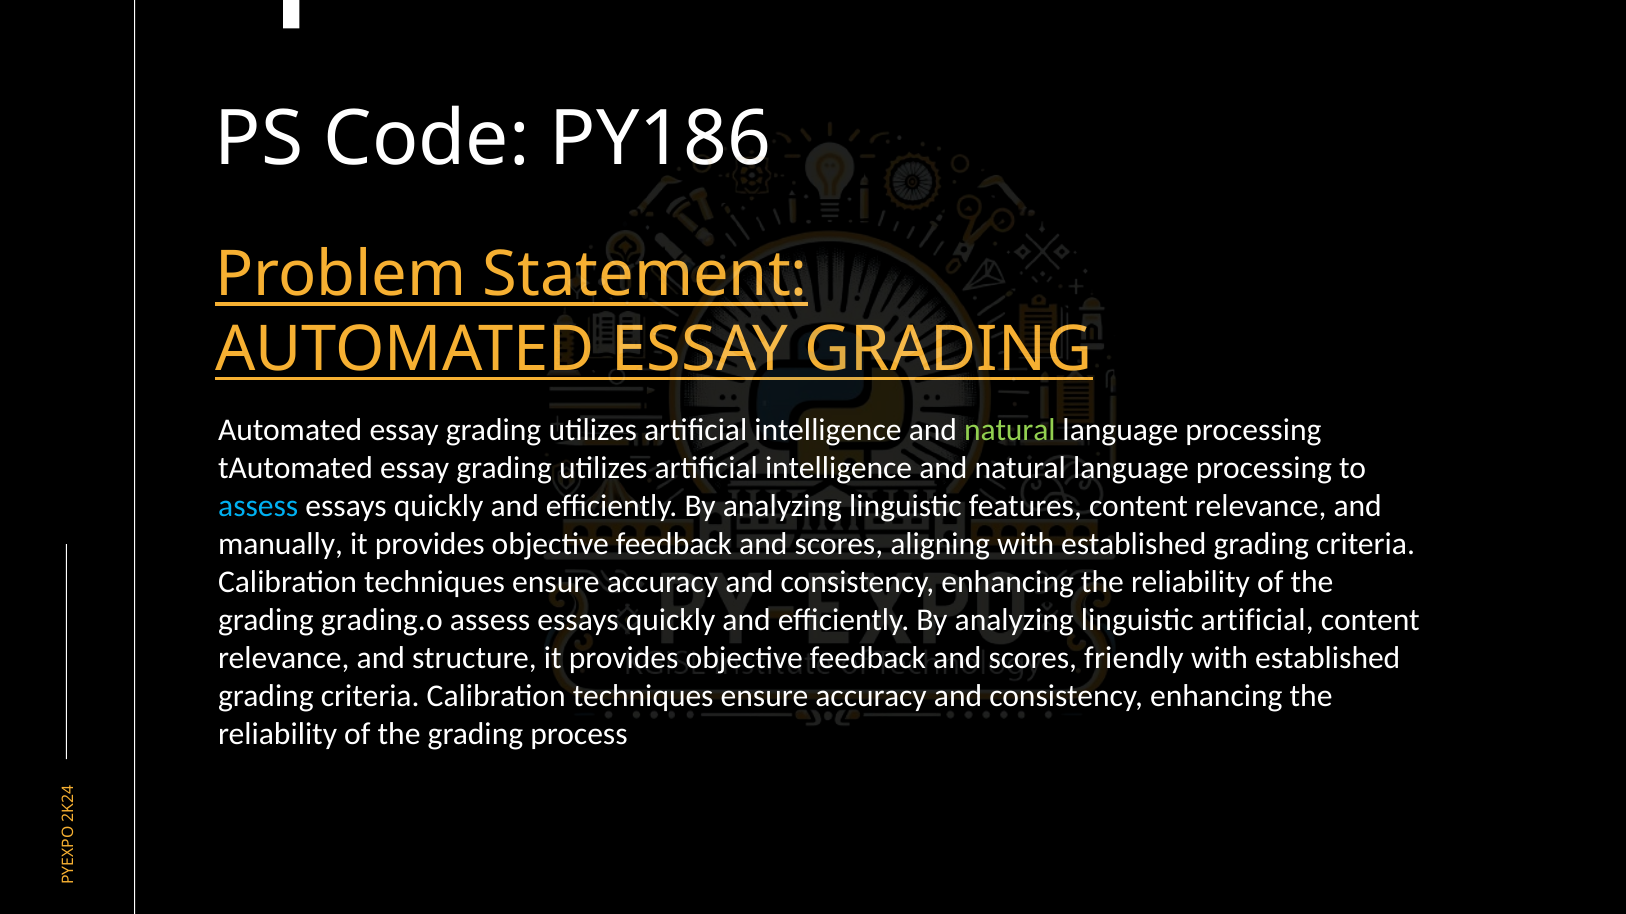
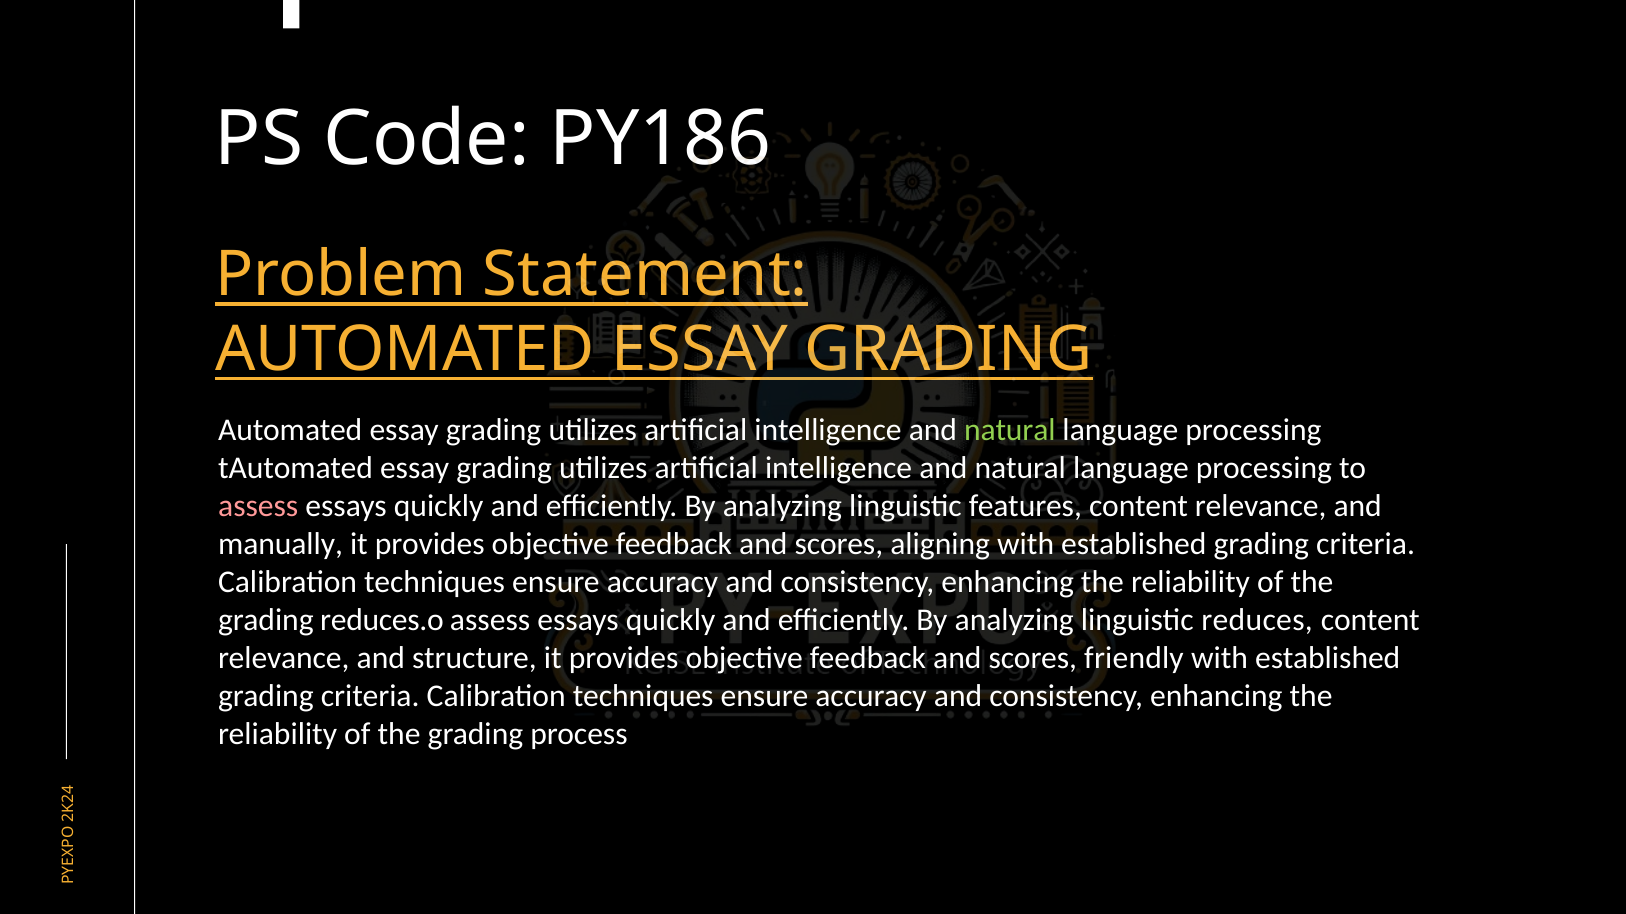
assess at (258, 507) colour: light blue -> pink
grading.o: grading.o -> reduces.o
linguistic artificial: artificial -> reduces
